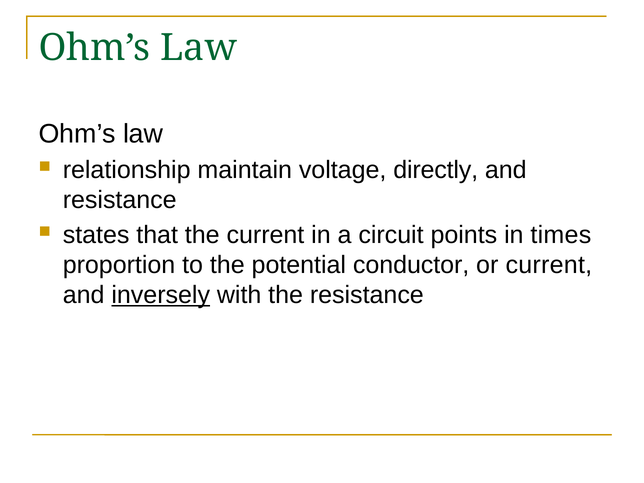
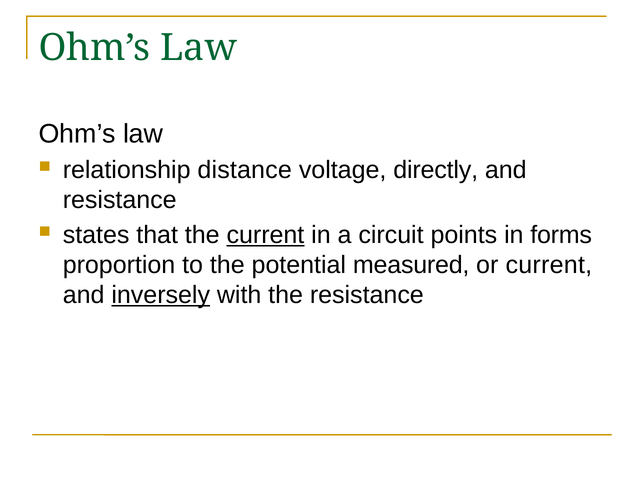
maintain: maintain -> distance
current at (265, 235) underline: none -> present
times: times -> forms
conductor: conductor -> measured
